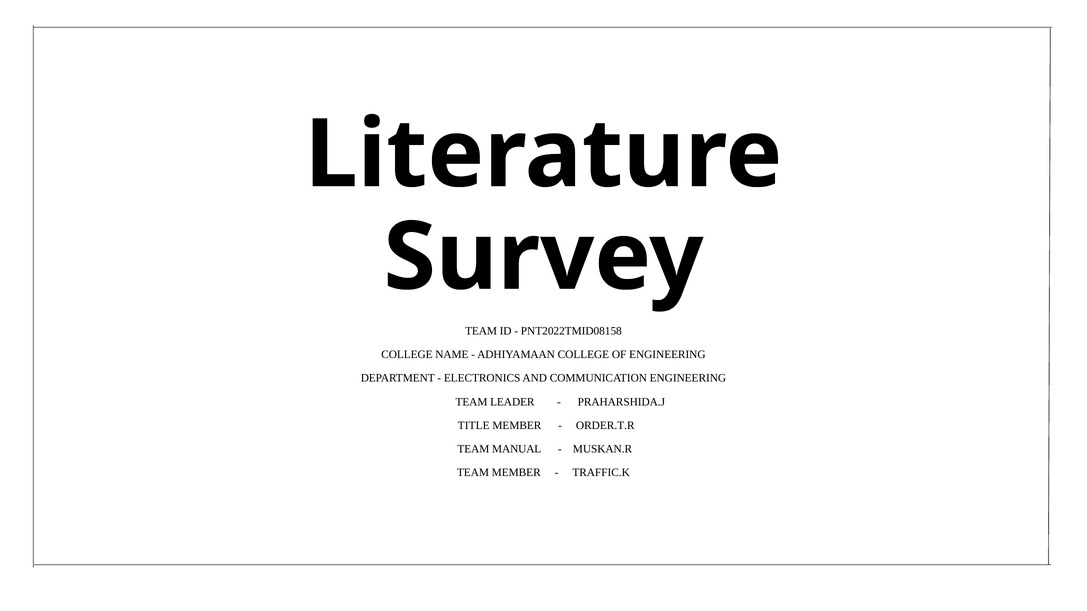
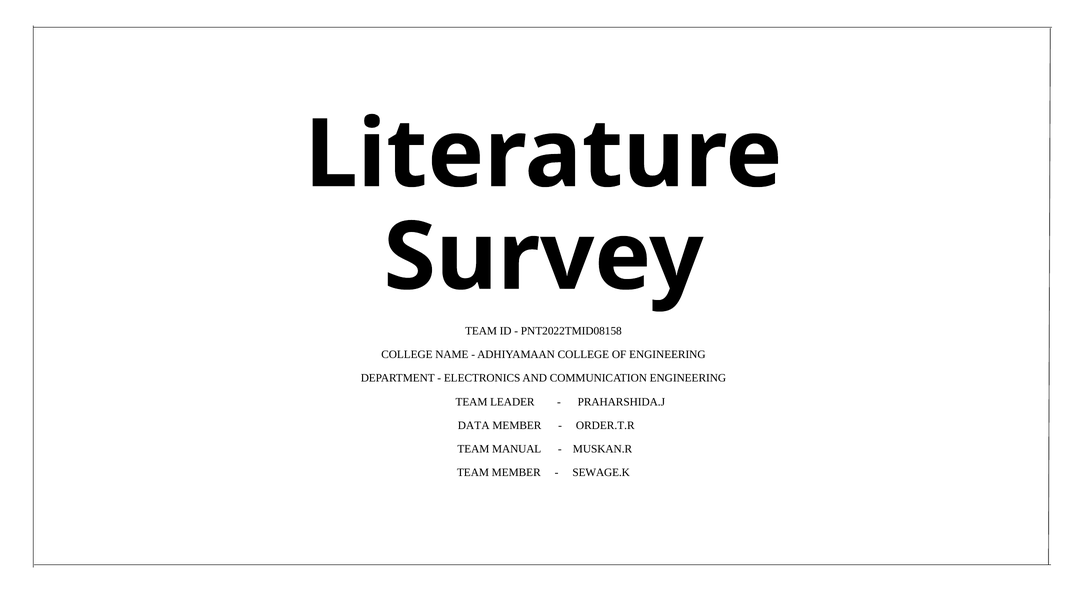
TITLE: TITLE -> DATA
TRAFFIC.K: TRAFFIC.K -> SEWAGE.K
